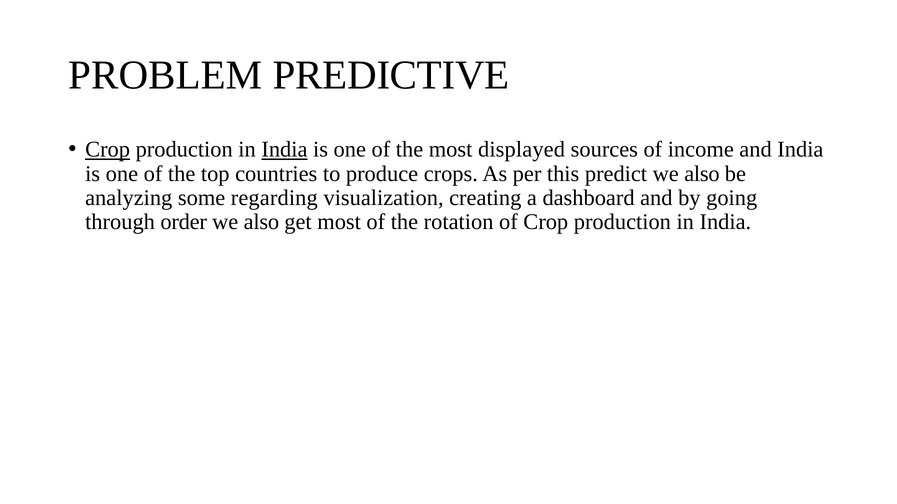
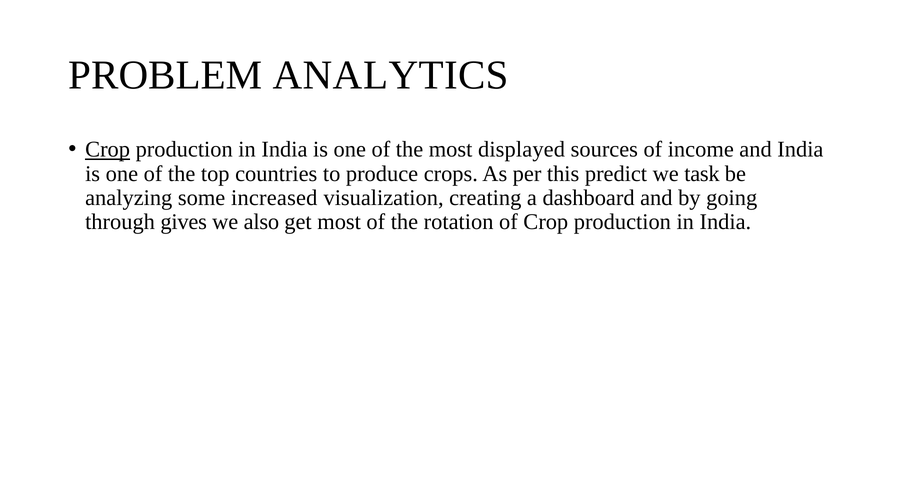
PREDICTIVE: PREDICTIVE -> ANALYTICS
India at (284, 150) underline: present -> none
also at (702, 174): also -> task
regarding: regarding -> increased
order: order -> gives
